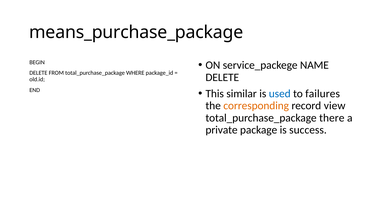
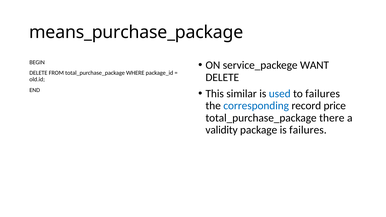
NAME: NAME -> WANT
corresponding colour: orange -> blue
view: view -> price
private: private -> validity
is success: success -> failures
